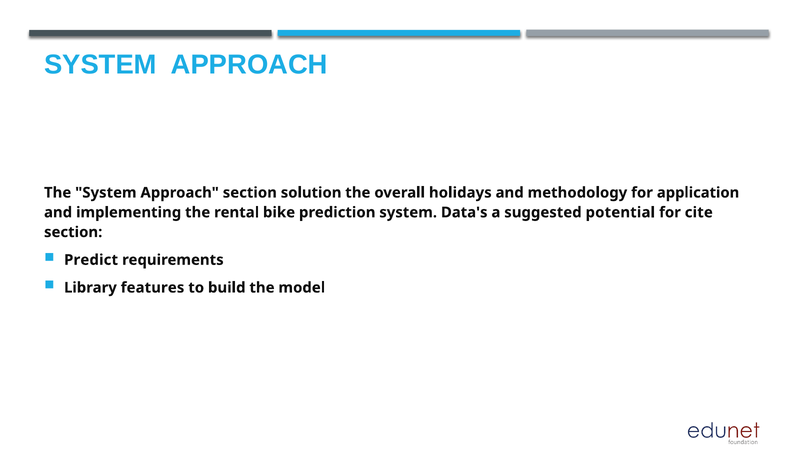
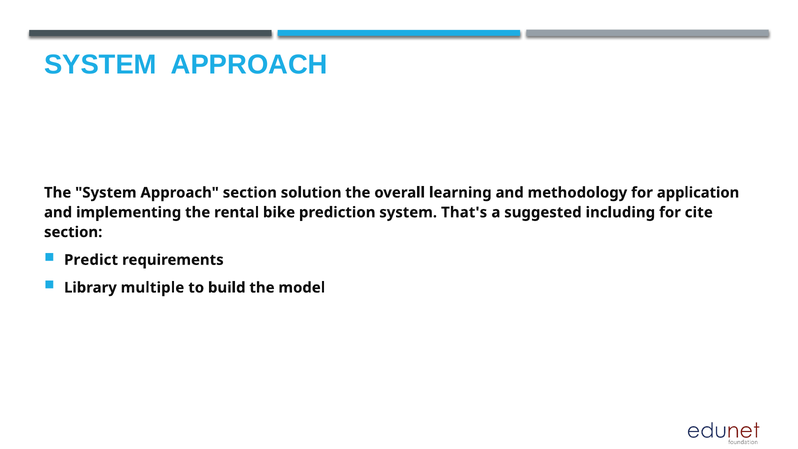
holidays: holidays -> learning
Data's: Data's -> That's
potential: potential -> including
features: features -> multiple
